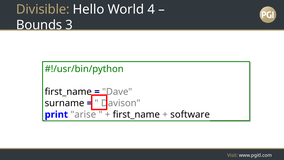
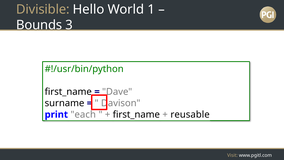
4: 4 -> 1
arise: arise -> each
software: software -> reusable
